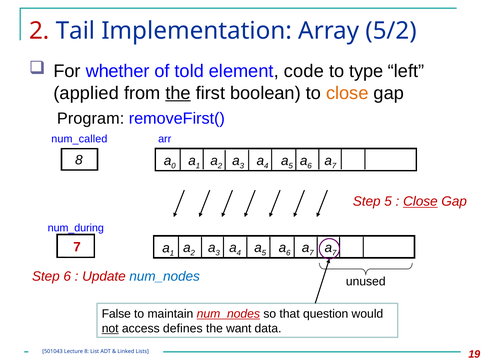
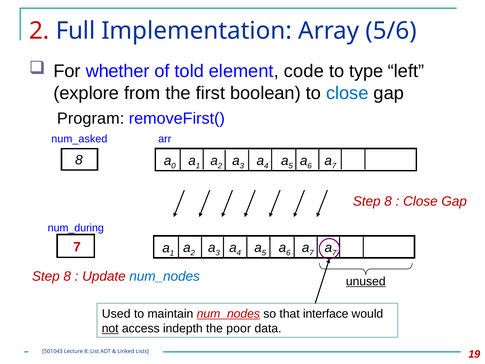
Tail: Tail -> Full
5/2: 5/2 -> 5/6
applied: applied -> explore
the at (178, 93) underline: present -> none
close at (347, 93) colour: orange -> blue
num_called: num_called -> num_asked
5 at (388, 201): 5 -> 8
Close at (420, 201) underline: present -> none
6 at (67, 276): 6 -> 8
unused underline: none -> present
False: False -> Used
question: question -> interface
defines: defines -> indepth
want: want -> poor
